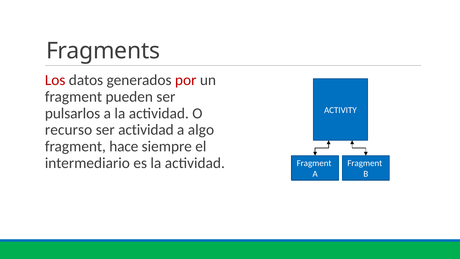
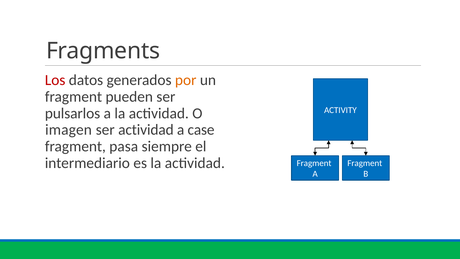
por colour: red -> orange
recurso: recurso -> imagen
algo: algo -> case
hace: hace -> pasa
